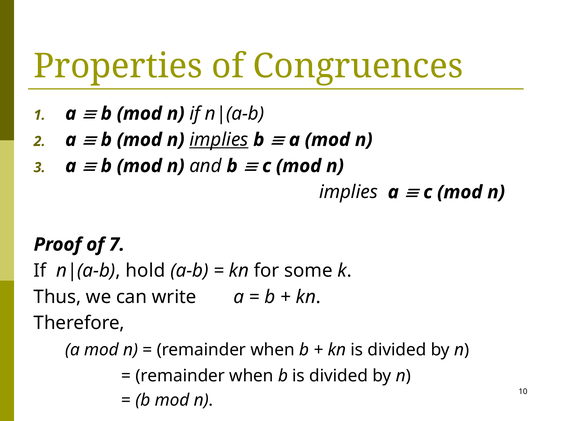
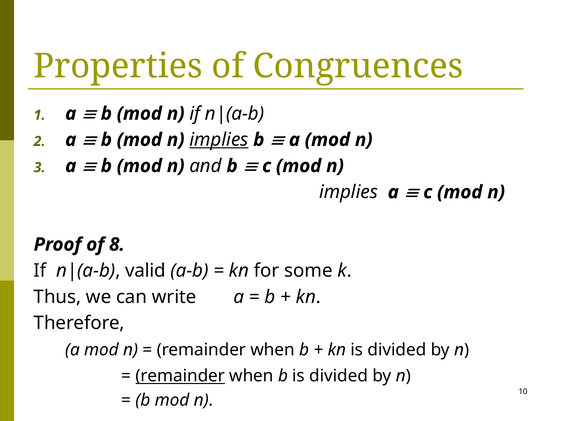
7: 7 -> 8
hold: hold -> valid
remainder at (180, 376) underline: none -> present
